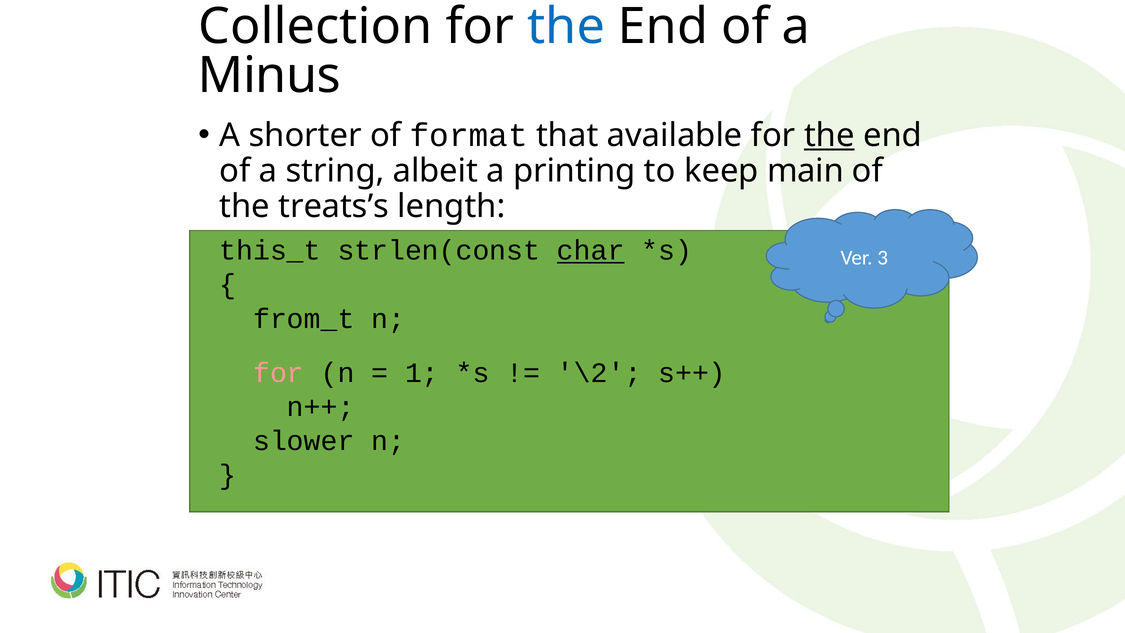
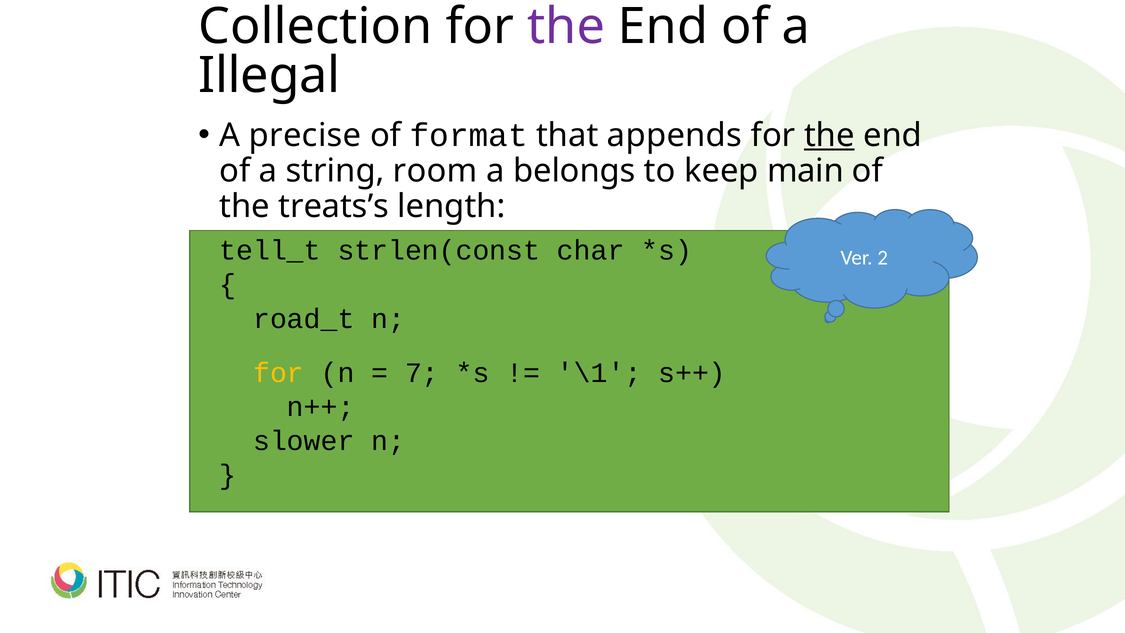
the at (566, 27) colour: blue -> purple
Minus: Minus -> Illegal
shorter: shorter -> precise
available: available -> appends
albeit: albeit -> room
printing: printing -> belongs
this_t: this_t -> tell_t
char underline: present -> none
3: 3 -> 2
from_t: from_t -> road_t
for at (278, 373) colour: pink -> yellow
1: 1 -> 7
\2: \2 -> \1
